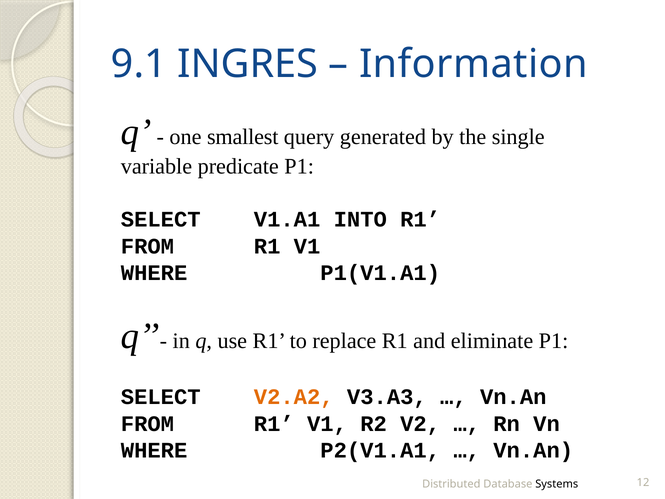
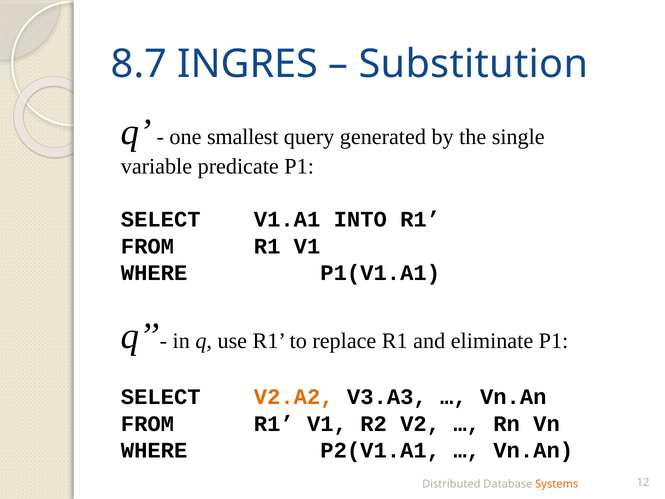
9.1: 9.1 -> 8.7
Information: Information -> Substitution
Systems colour: black -> orange
